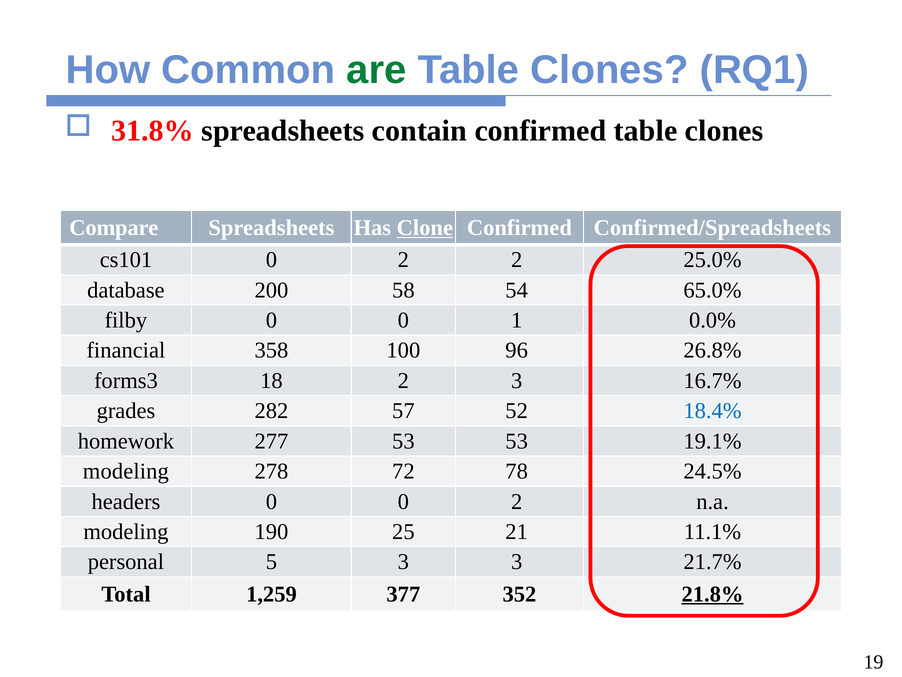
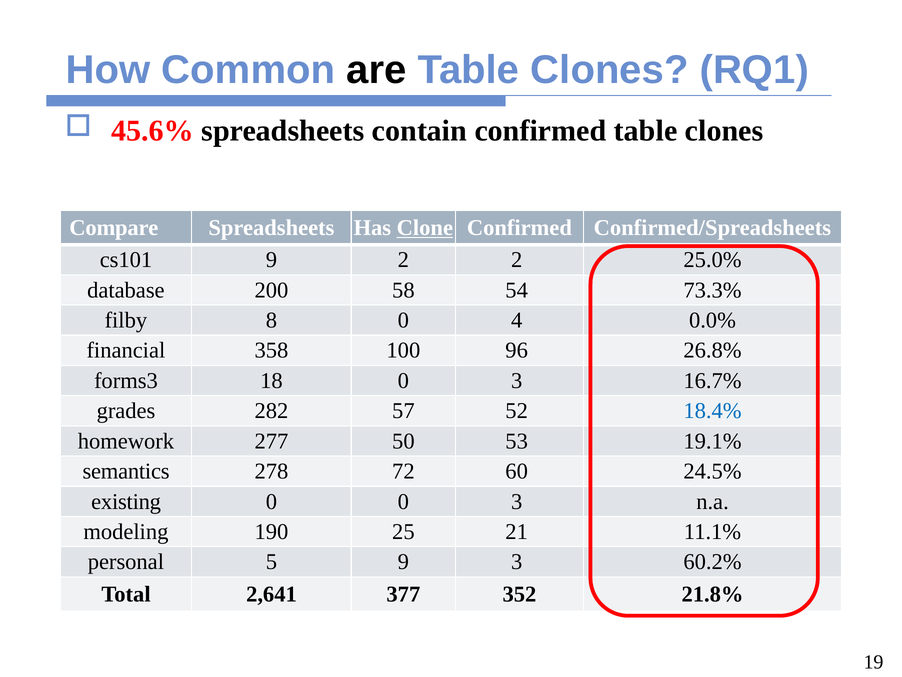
are colour: green -> black
31.8%: 31.8% -> 45.6%
cs101 0: 0 -> 9
65.0%: 65.0% -> 73.3%
filby 0: 0 -> 8
1: 1 -> 4
18 2: 2 -> 0
277 53: 53 -> 50
modeling at (126, 471): modeling -> semantics
78: 78 -> 60
headers: headers -> existing
0 0 2: 2 -> 3
5 3: 3 -> 9
21.7%: 21.7% -> 60.2%
1,259: 1,259 -> 2,641
21.8% underline: present -> none
